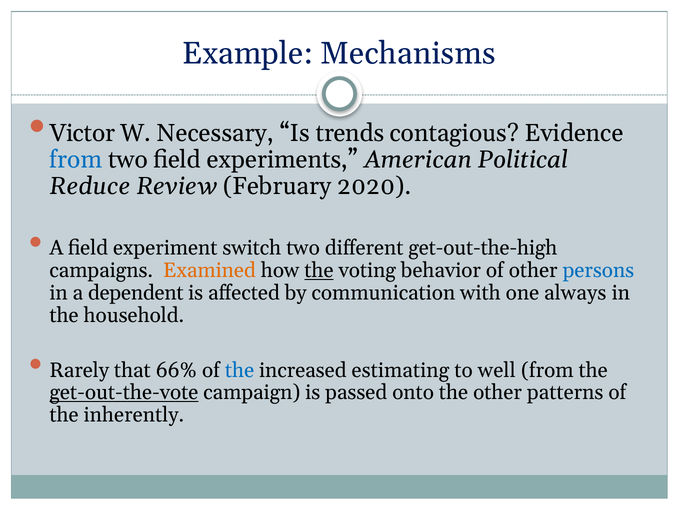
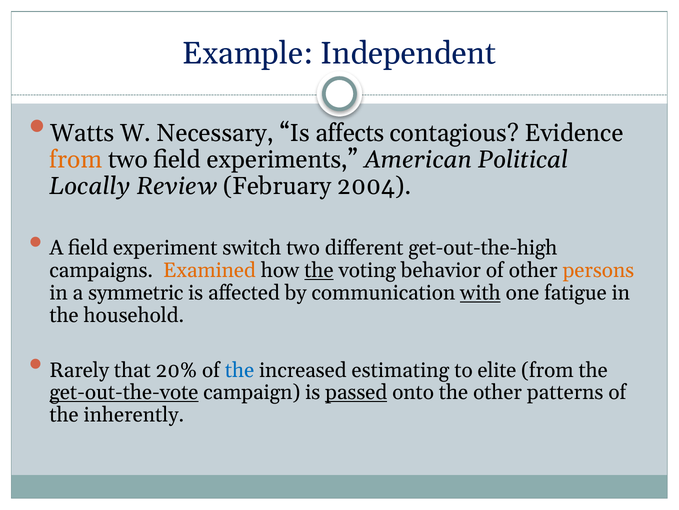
Mechanisms: Mechanisms -> Independent
Victor: Victor -> Watts
trends: trends -> affects
from at (76, 160) colour: blue -> orange
Reduce: Reduce -> Locally
2020: 2020 -> 2004
persons colour: blue -> orange
dependent: dependent -> symmetric
with underline: none -> present
always: always -> fatigue
66%: 66% -> 20%
well: well -> elite
passed underline: none -> present
